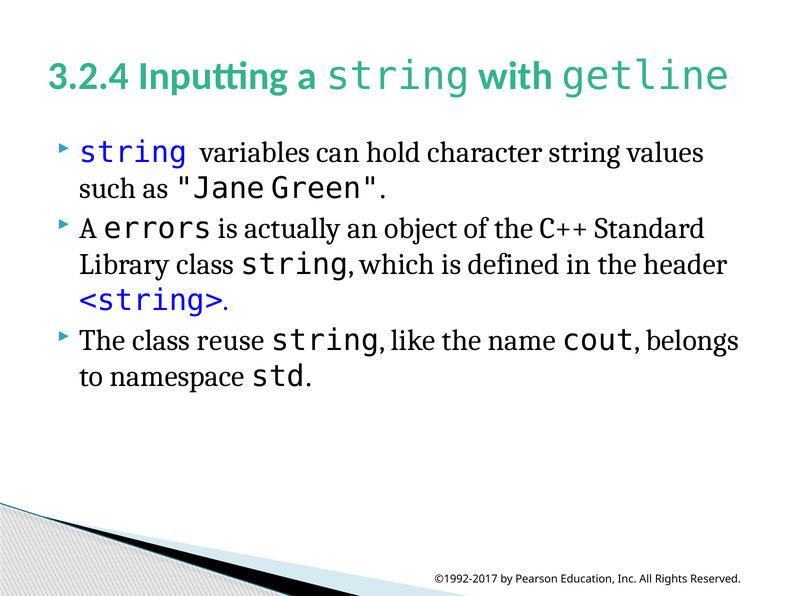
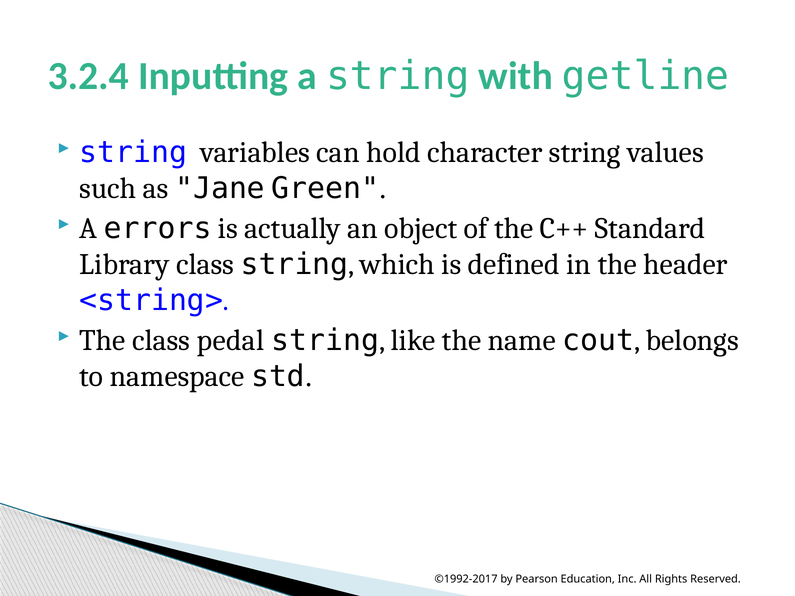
reuse: reuse -> pedal
